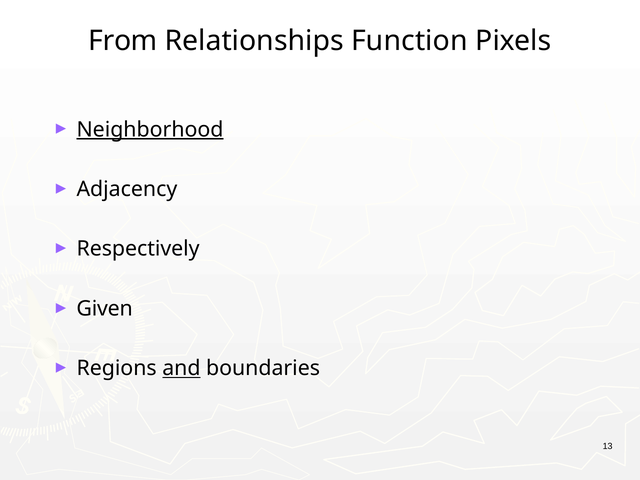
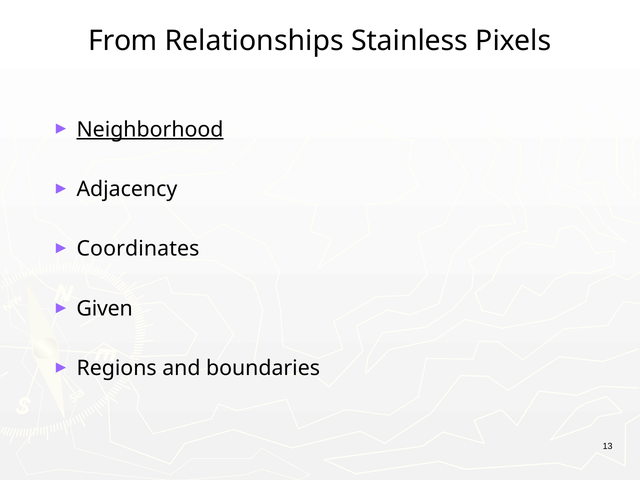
Function: Function -> Stainless
Respectively: Respectively -> Coordinates
and underline: present -> none
